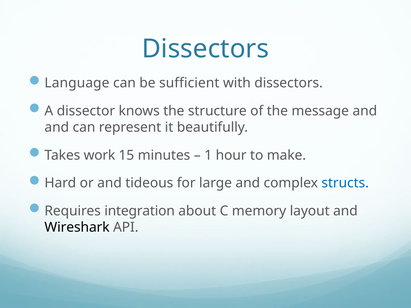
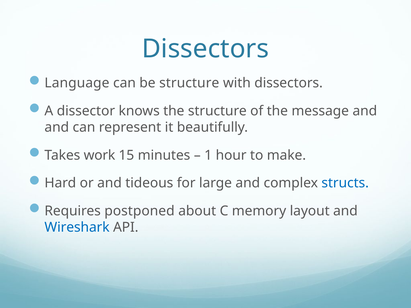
be sufficient: sufficient -> structure
integration: integration -> postponed
Wireshark colour: black -> blue
